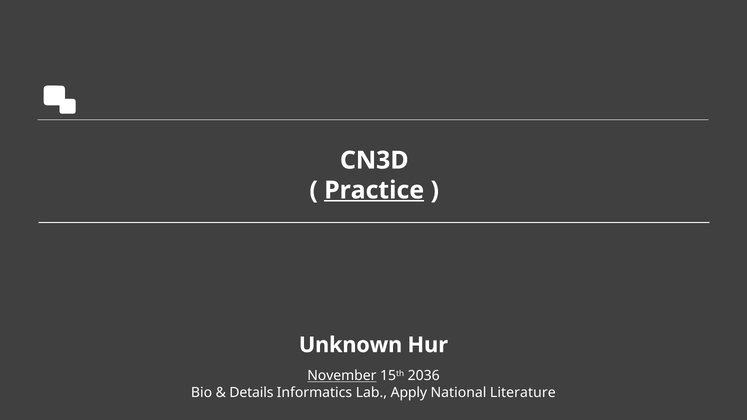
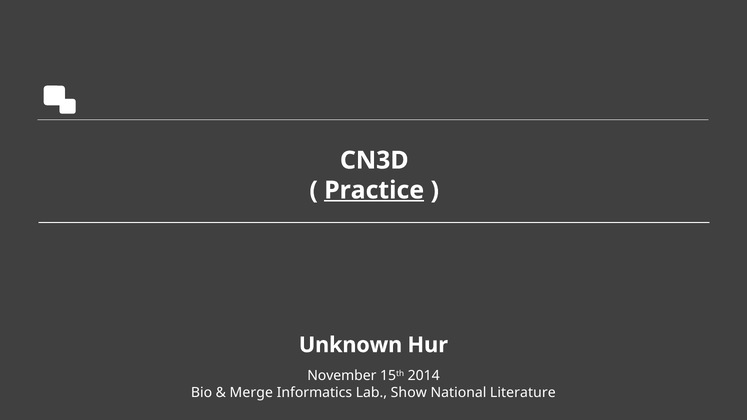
November underline: present -> none
2036: 2036 -> 2014
Details: Details -> Merge
Apply: Apply -> Show
